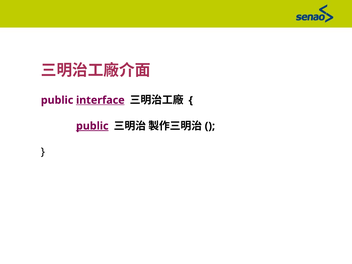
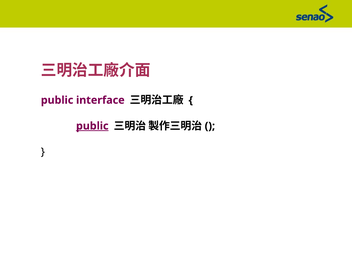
interface underline: present -> none
